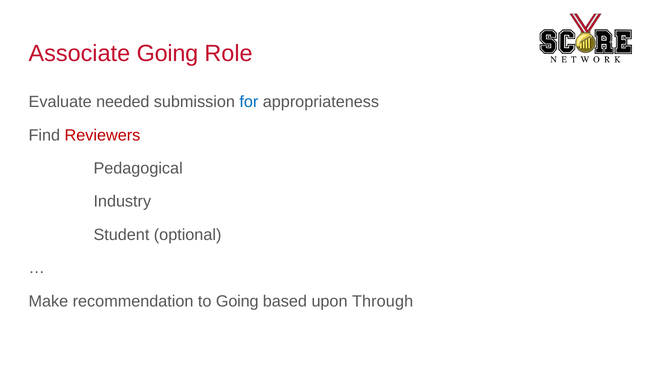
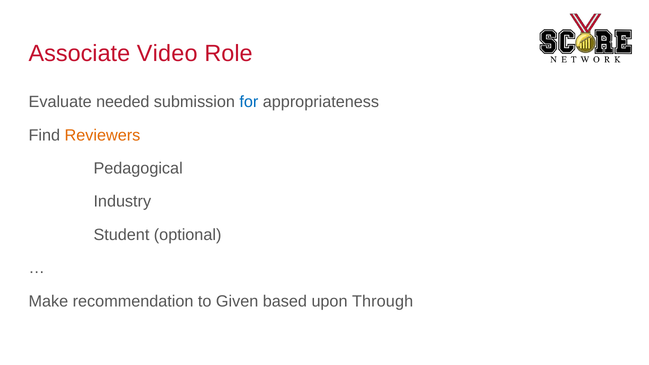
Associate Going: Going -> Video
Reviewers colour: red -> orange
to Going: Going -> Given
